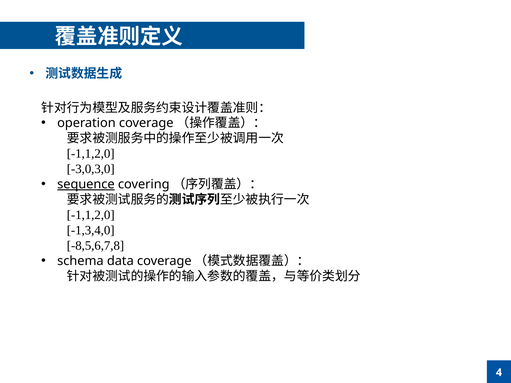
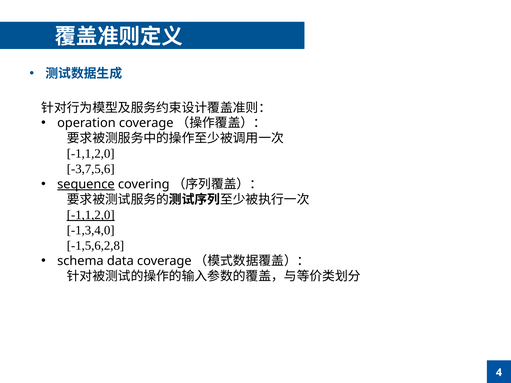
-3,0,3,0: -3,0,3,0 -> -3,7,5,6
-1,1,2,0 at (91, 215) underline: none -> present
-8,5,6,7,8: -8,5,6,7,8 -> -1,5,6,2,8
